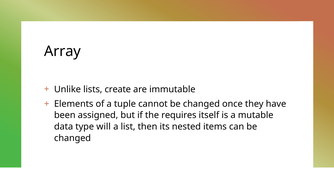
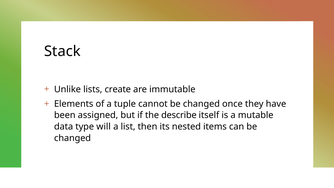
Array: Array -> Stack
requires: requires -> describe
